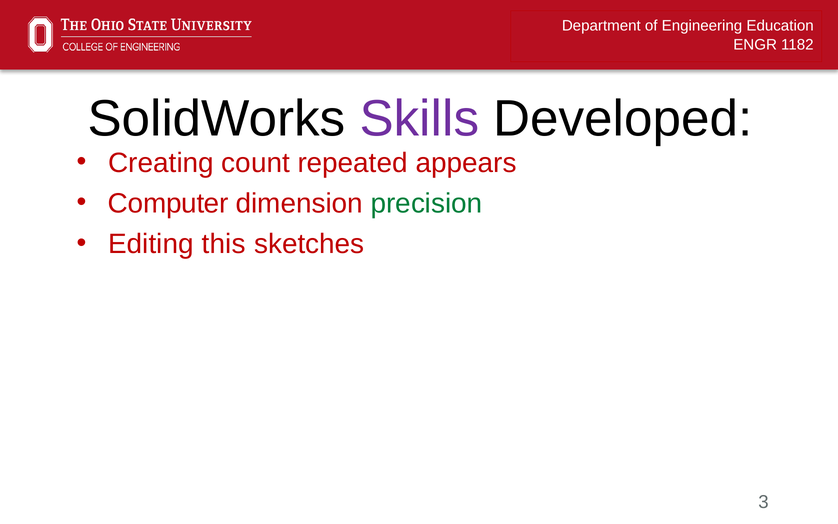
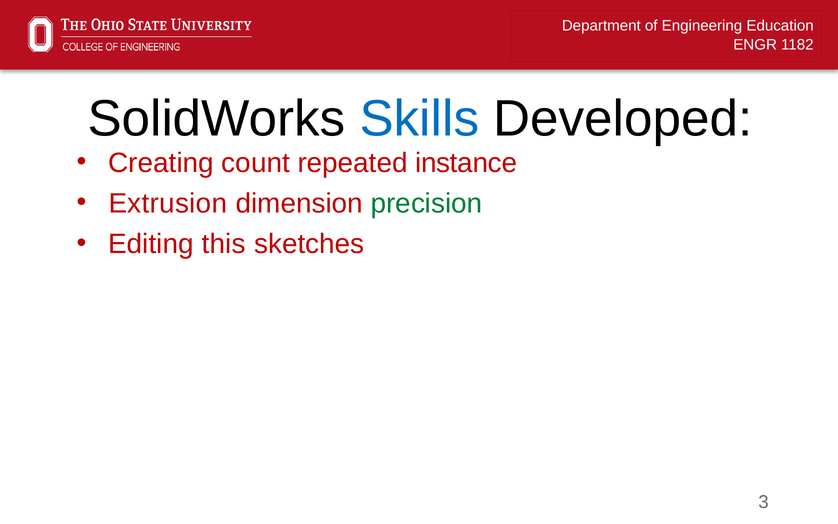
Skills colour: purple -> blue
appears: appears -> instance
Computer: Computer -> Extrusion
